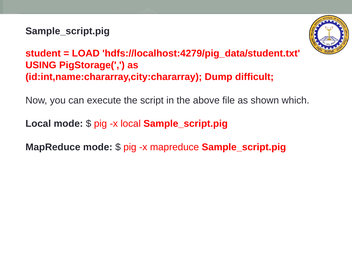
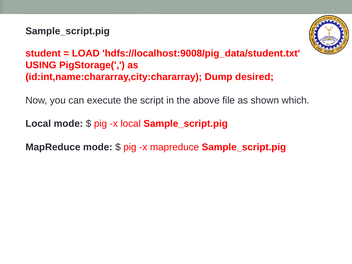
hdfs://localhost:4279/pig_data/student.txt: hdfs://localhost:4279/pig_data/student.txt -> hdfs://localhost:9008/pig_data/student.txt
difficult: difficult -> desired
